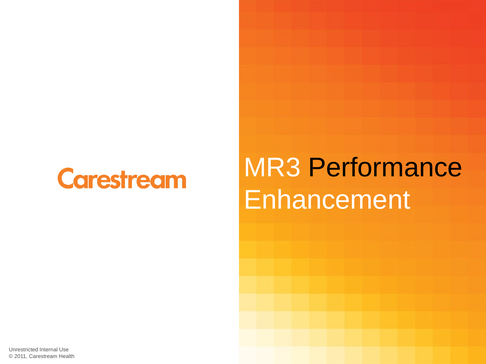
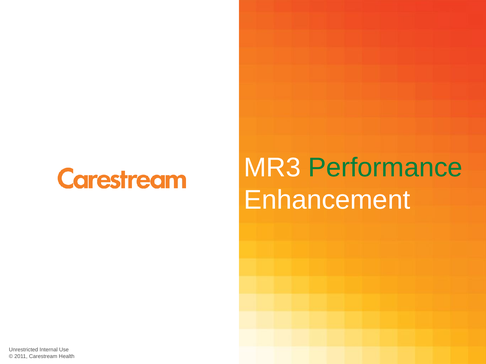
Performance colour: black -> green
